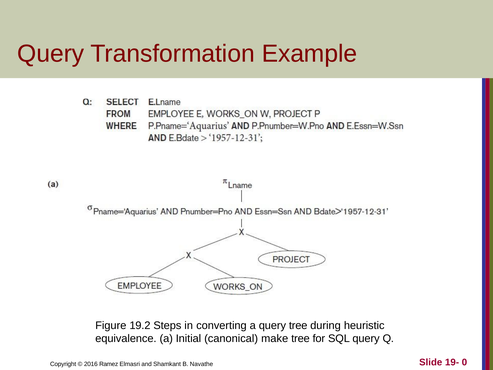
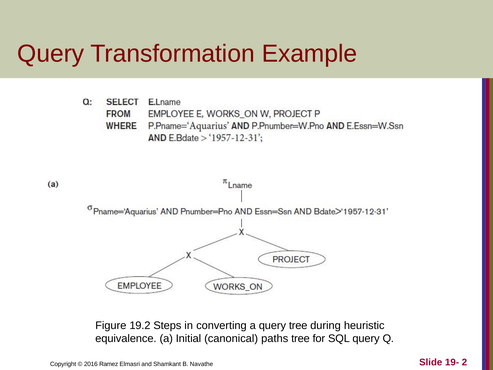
make: make -> paths
0: 0 -> 2
